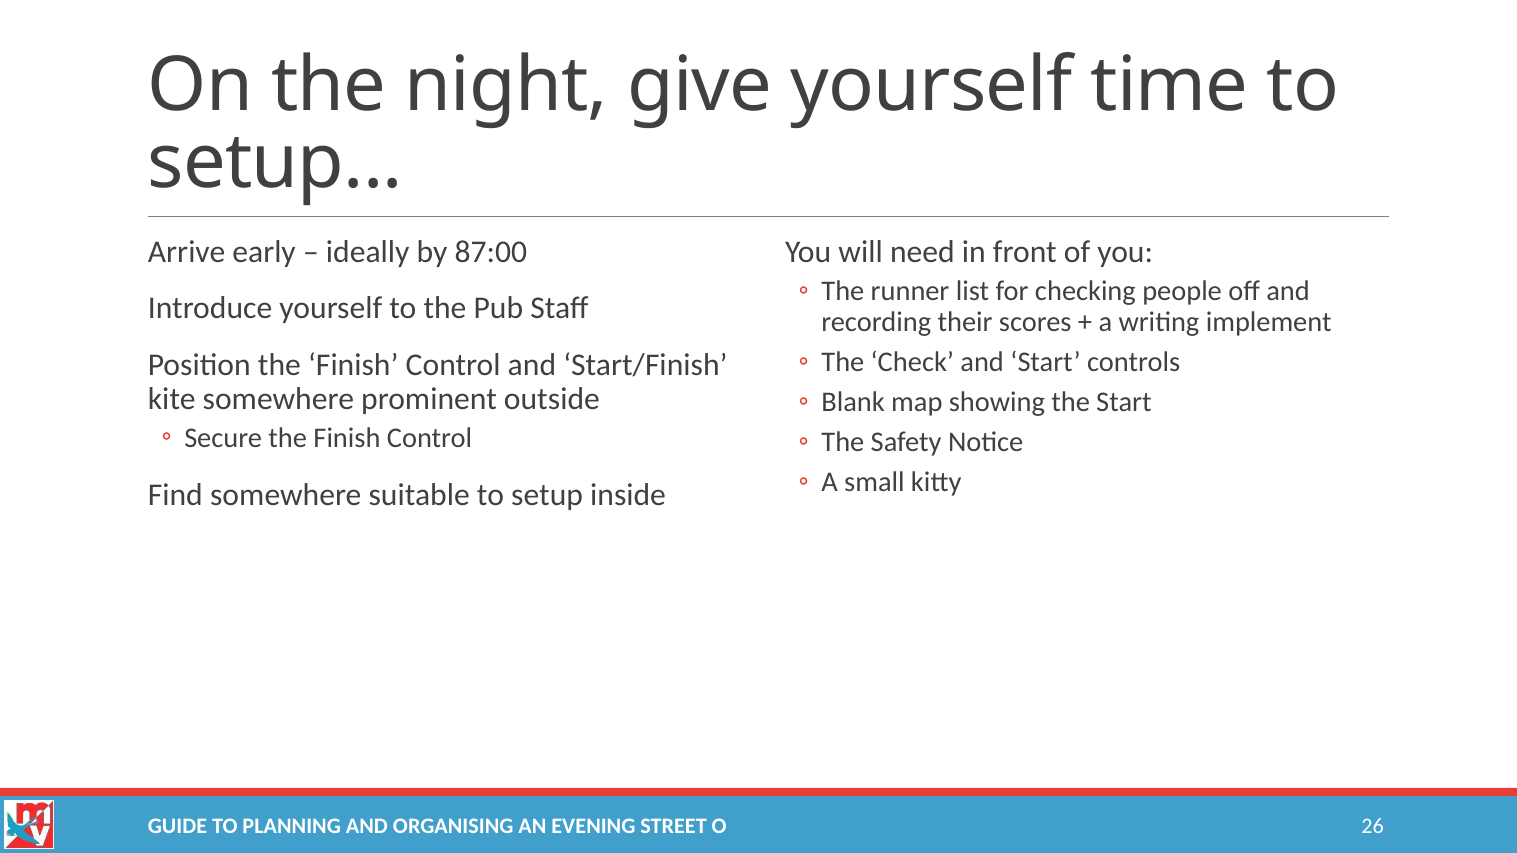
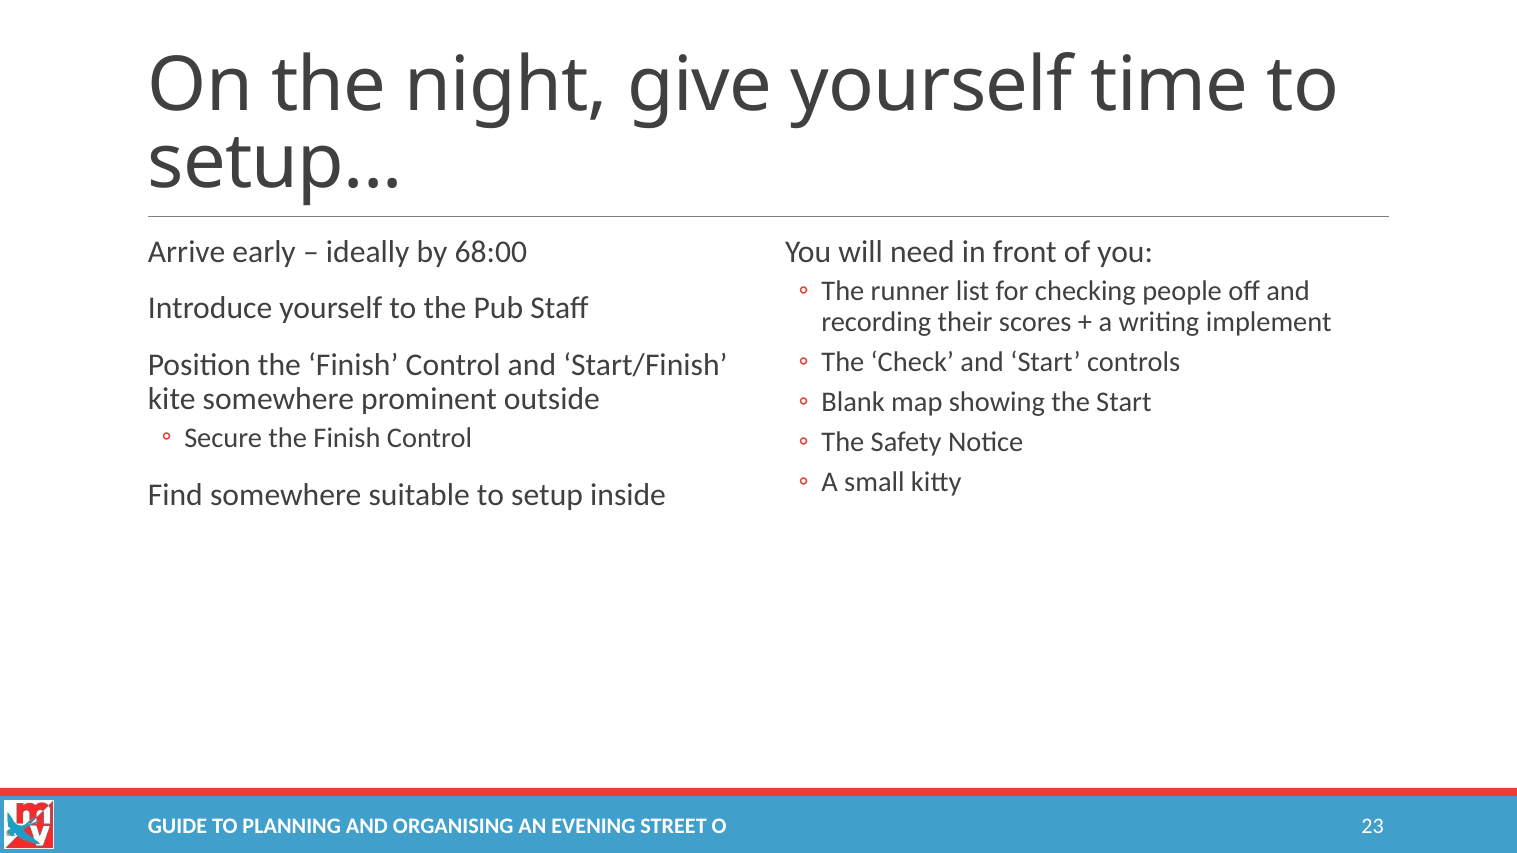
87:00: 87:00 -> 68:00
26: 26 -> 23
